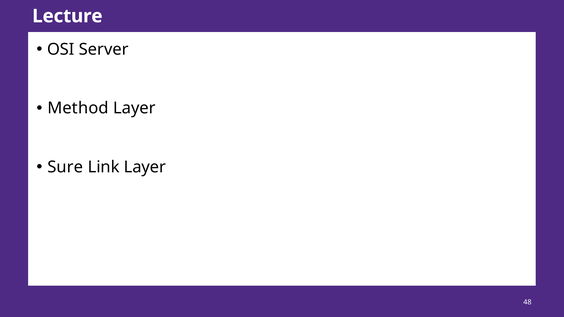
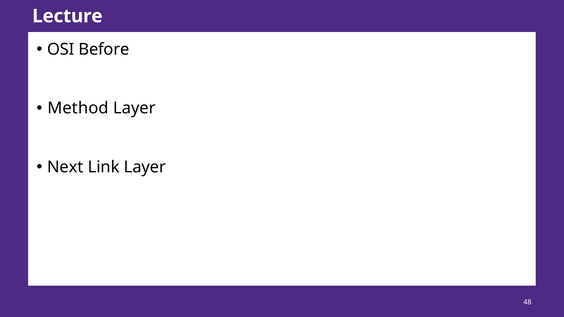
Server: Server -> Before
Sure: Sure -> Next
